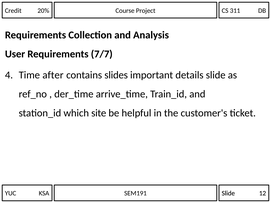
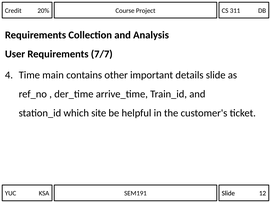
after: after -> main
slides: slides -> other
